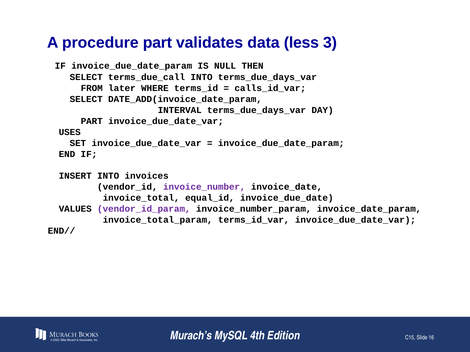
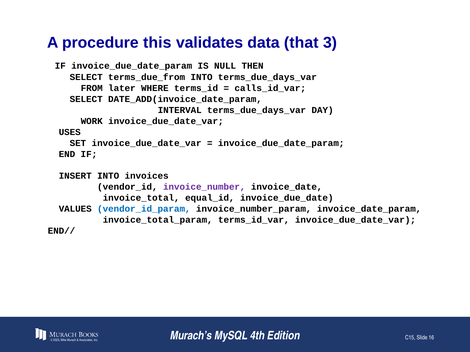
procedure part: part -> this
less: less -> that
terms_due_call: terms_due_call -> terms_due_from
PART at (92, 121): PART -> WORK
vendor_id_param colour: purple -> blue
